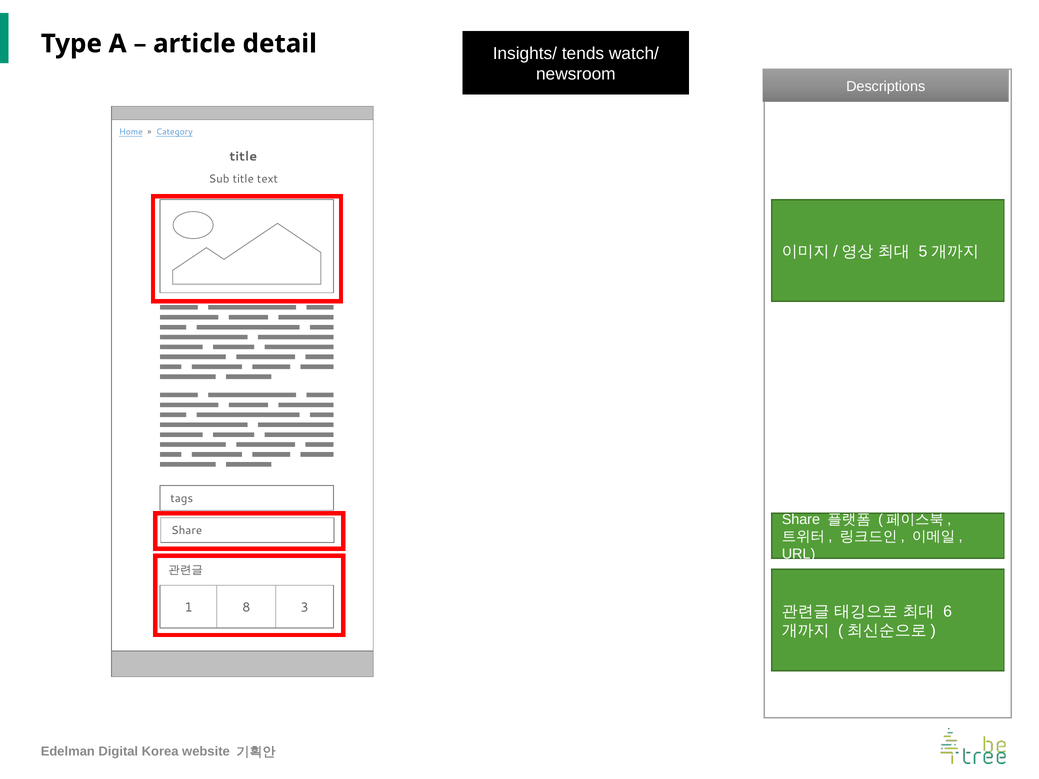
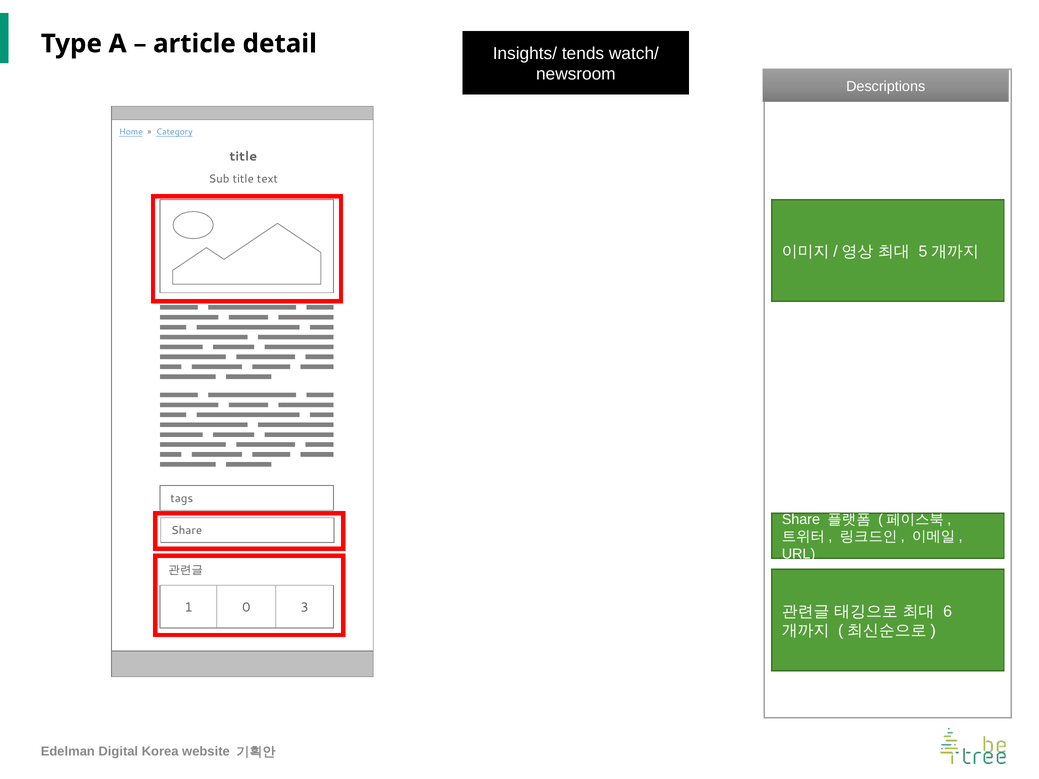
8: 8 -> 0
